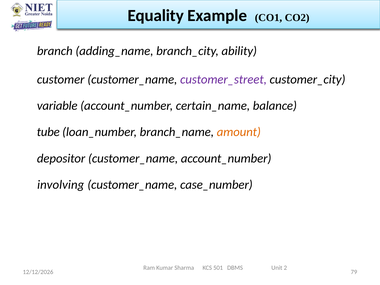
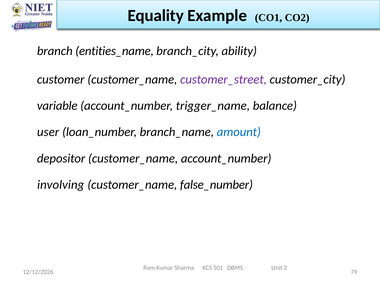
adding_name: adding_name -> entities_name
certain_name: certain_name -> trigger_name
tube: tube -> user
amount colour: orange -> blue
case_number: case_number -> false_number
